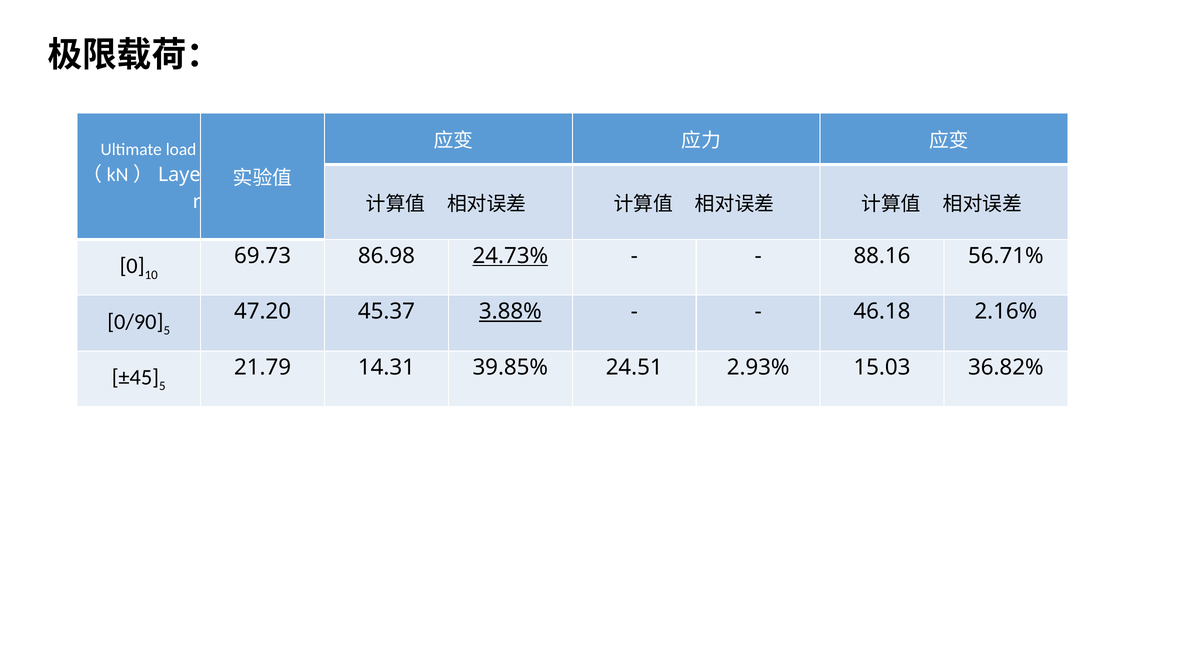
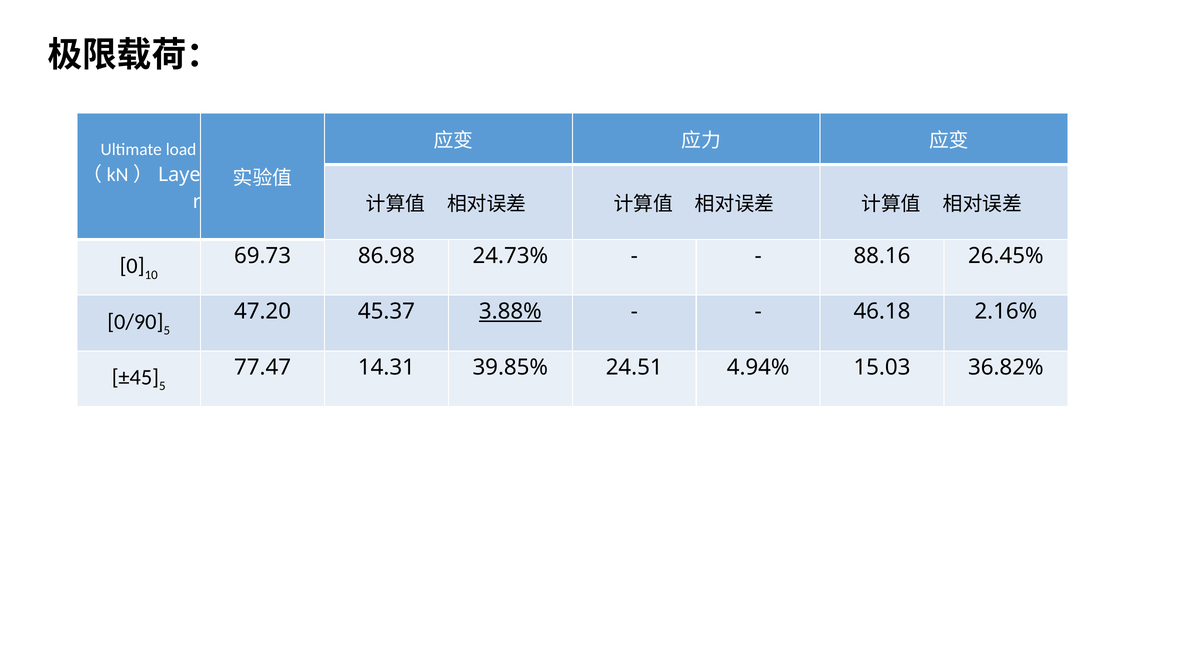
24.73% underline: present -> none
56.71%: 56.71% -> 26.45%
21.79: 21.79 -> 77.47
2.93%: 2.93% -> 4.94%
